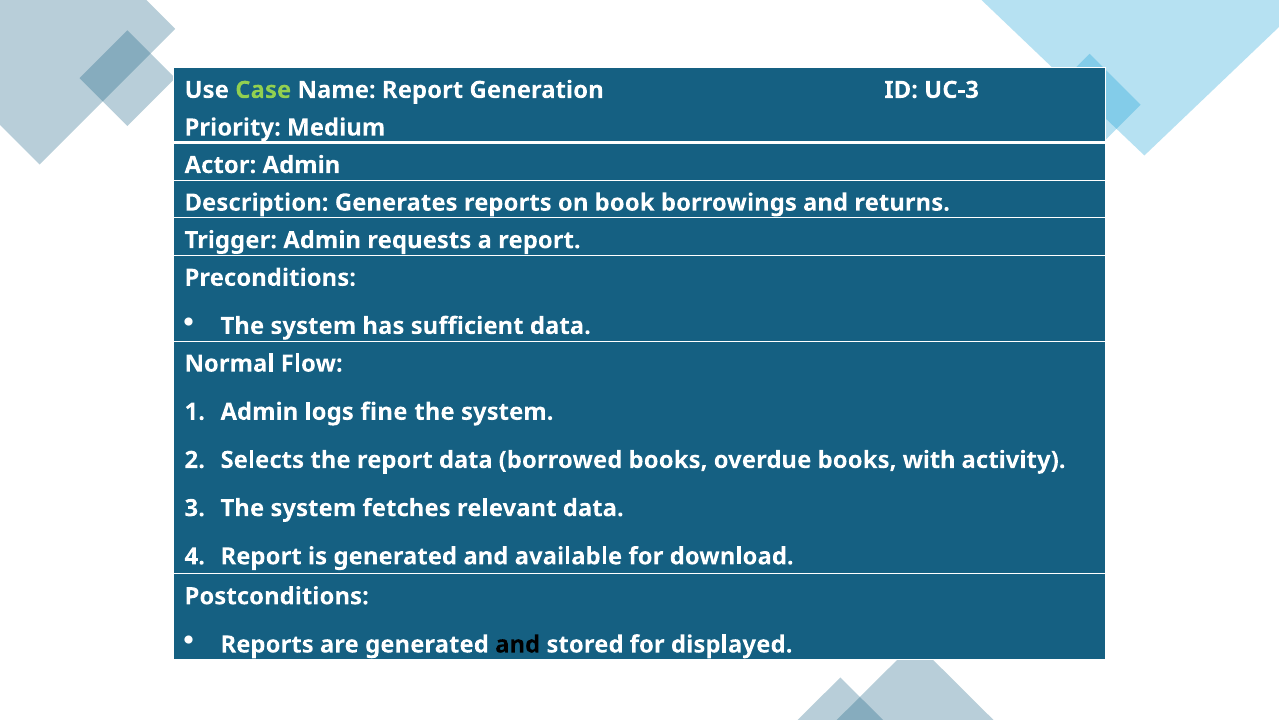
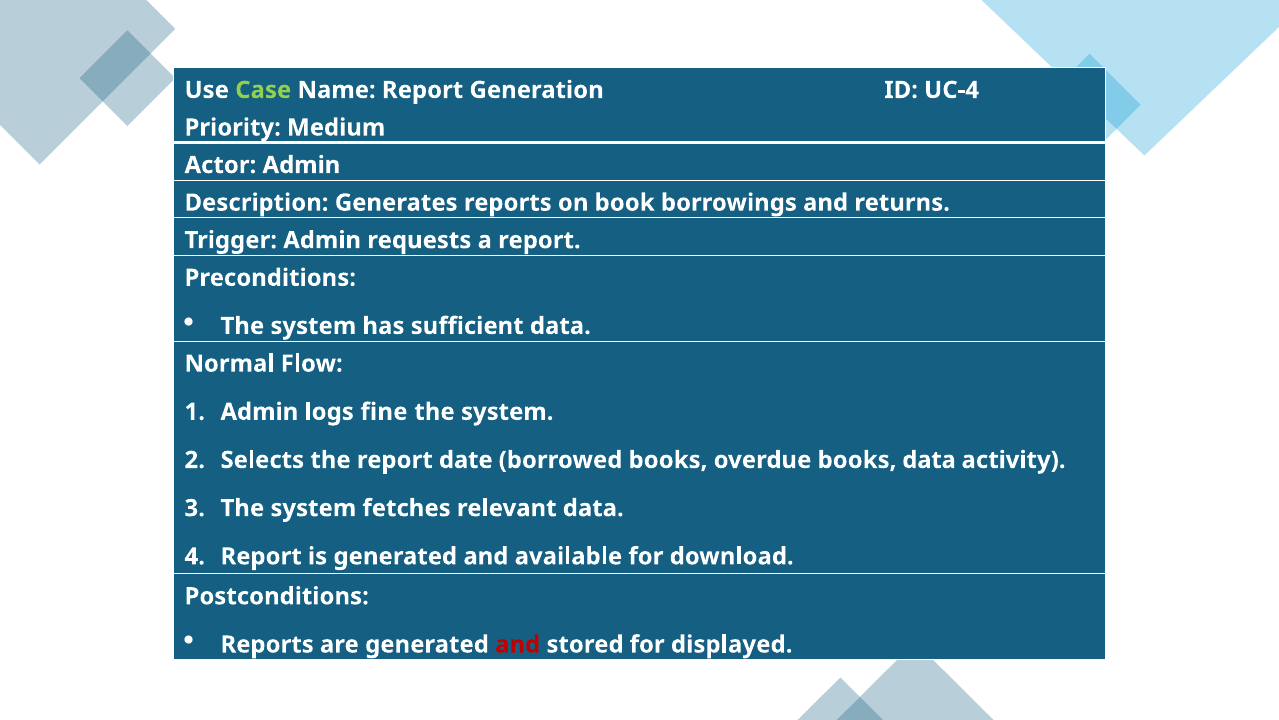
UC-3: UC-3 -> UC-4
report data: data -> date
books with: with -> data
and at (518, 644) colour: black -> red
